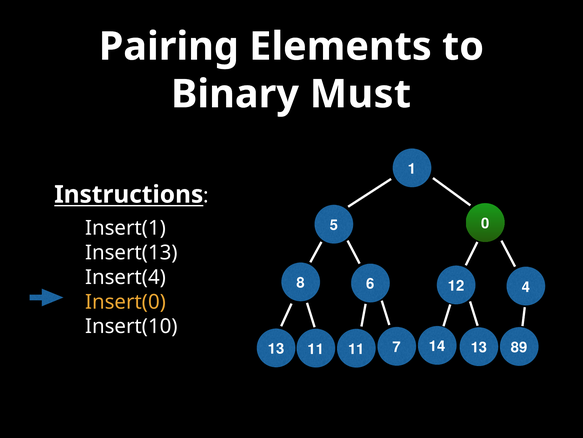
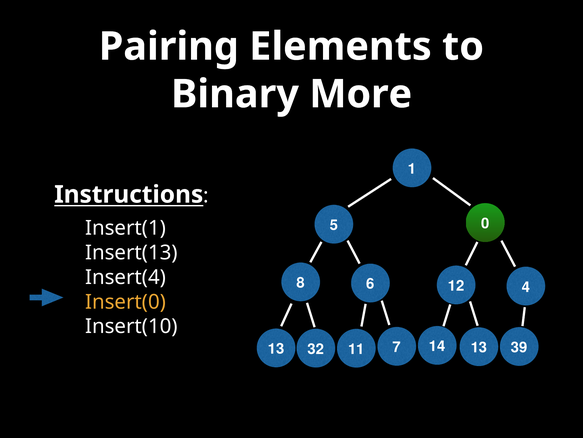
Must: Must -> More
89: 89 -> 39
13 11: 11 -> 32
